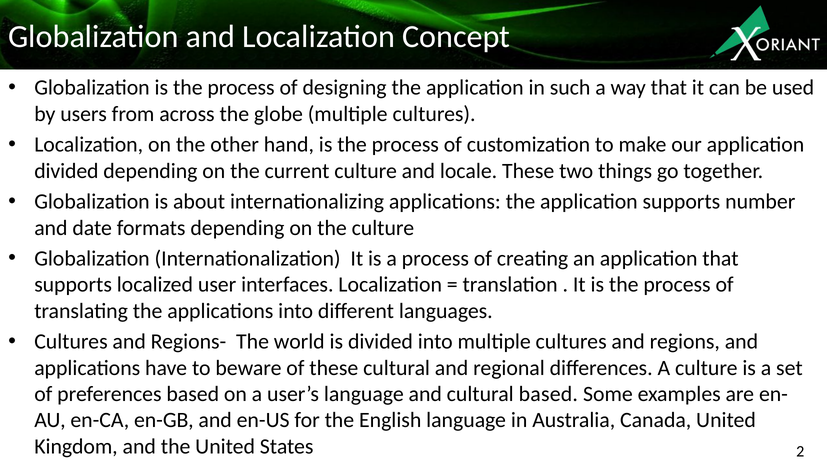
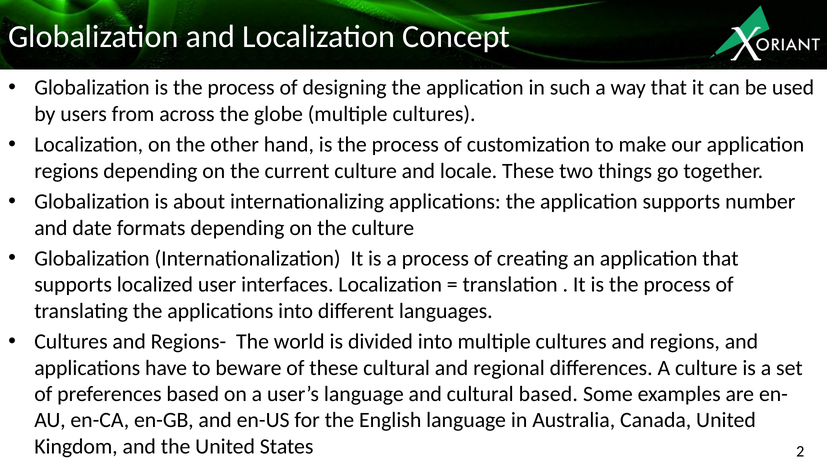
divided at (66, 171): divided -> regions
